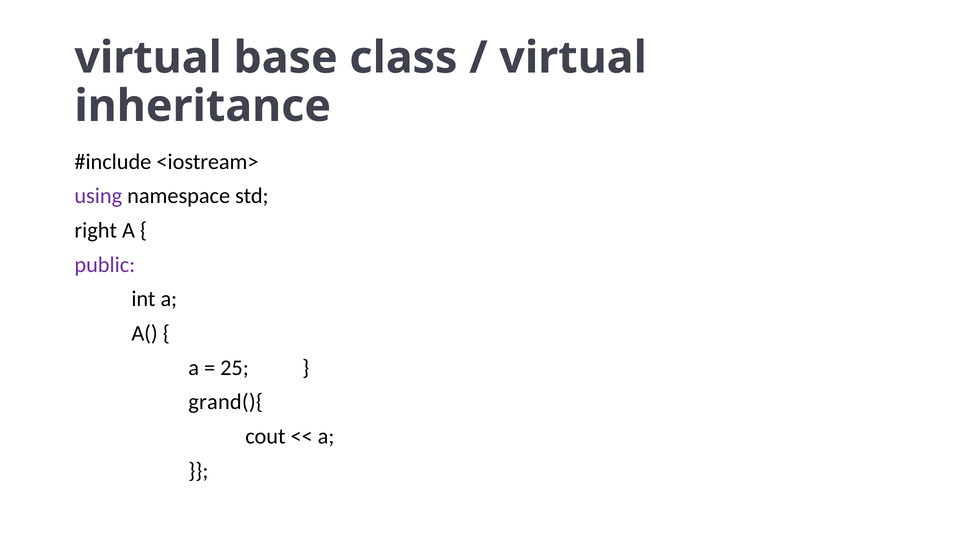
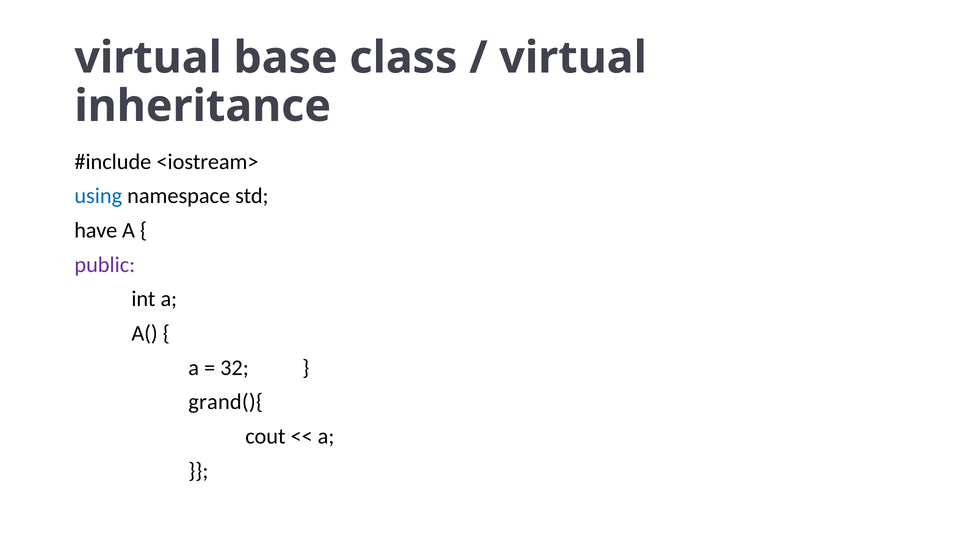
using colour: purple -> blue
right: right -> have
25: 25 -> 32
